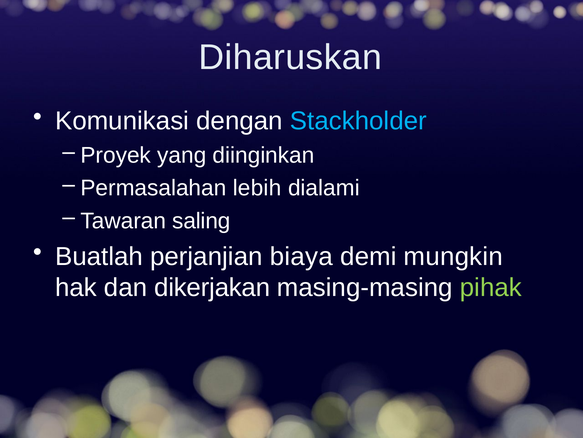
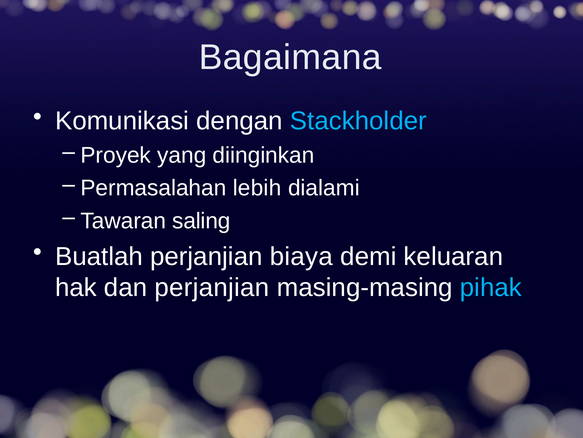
Diharuskan: Diharuskan -> Bagaimana
mungkin: mungkin -> keluaran
dan dikerjakan: dikerjakan -> perjanjian
pihak colour: light green -> light blue
